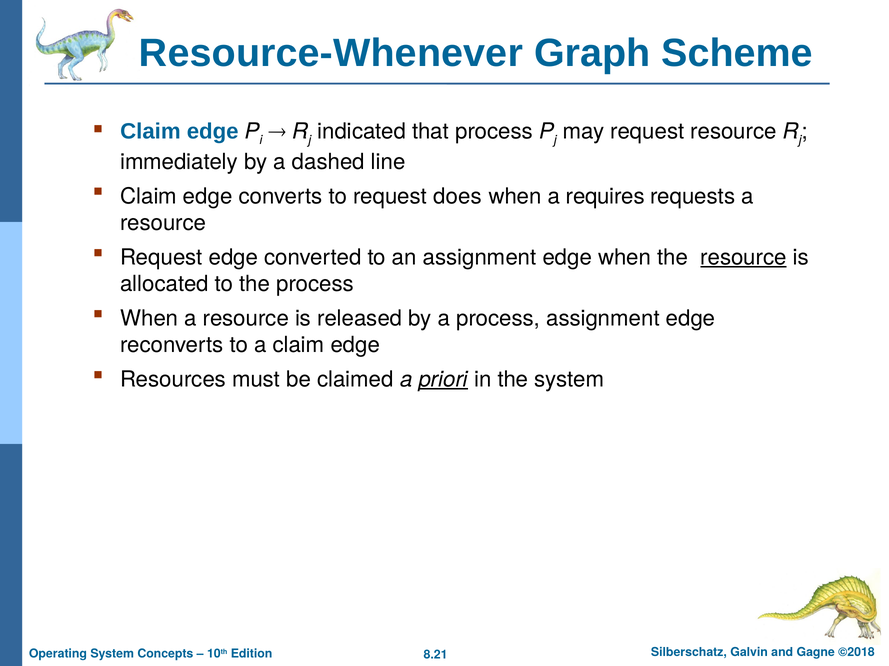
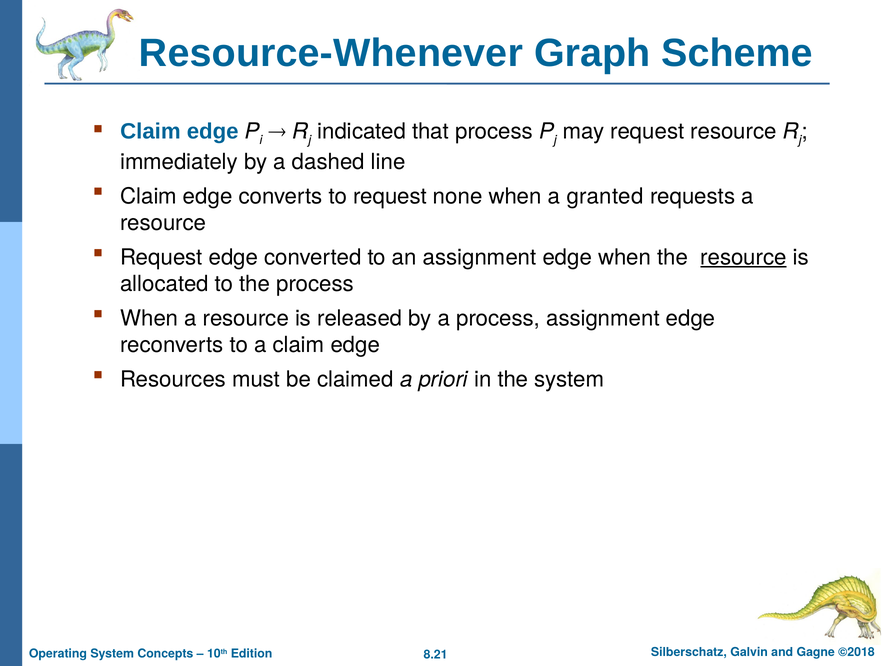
does: does -> none
requires: requires -> granted
priori underline: present -> none
